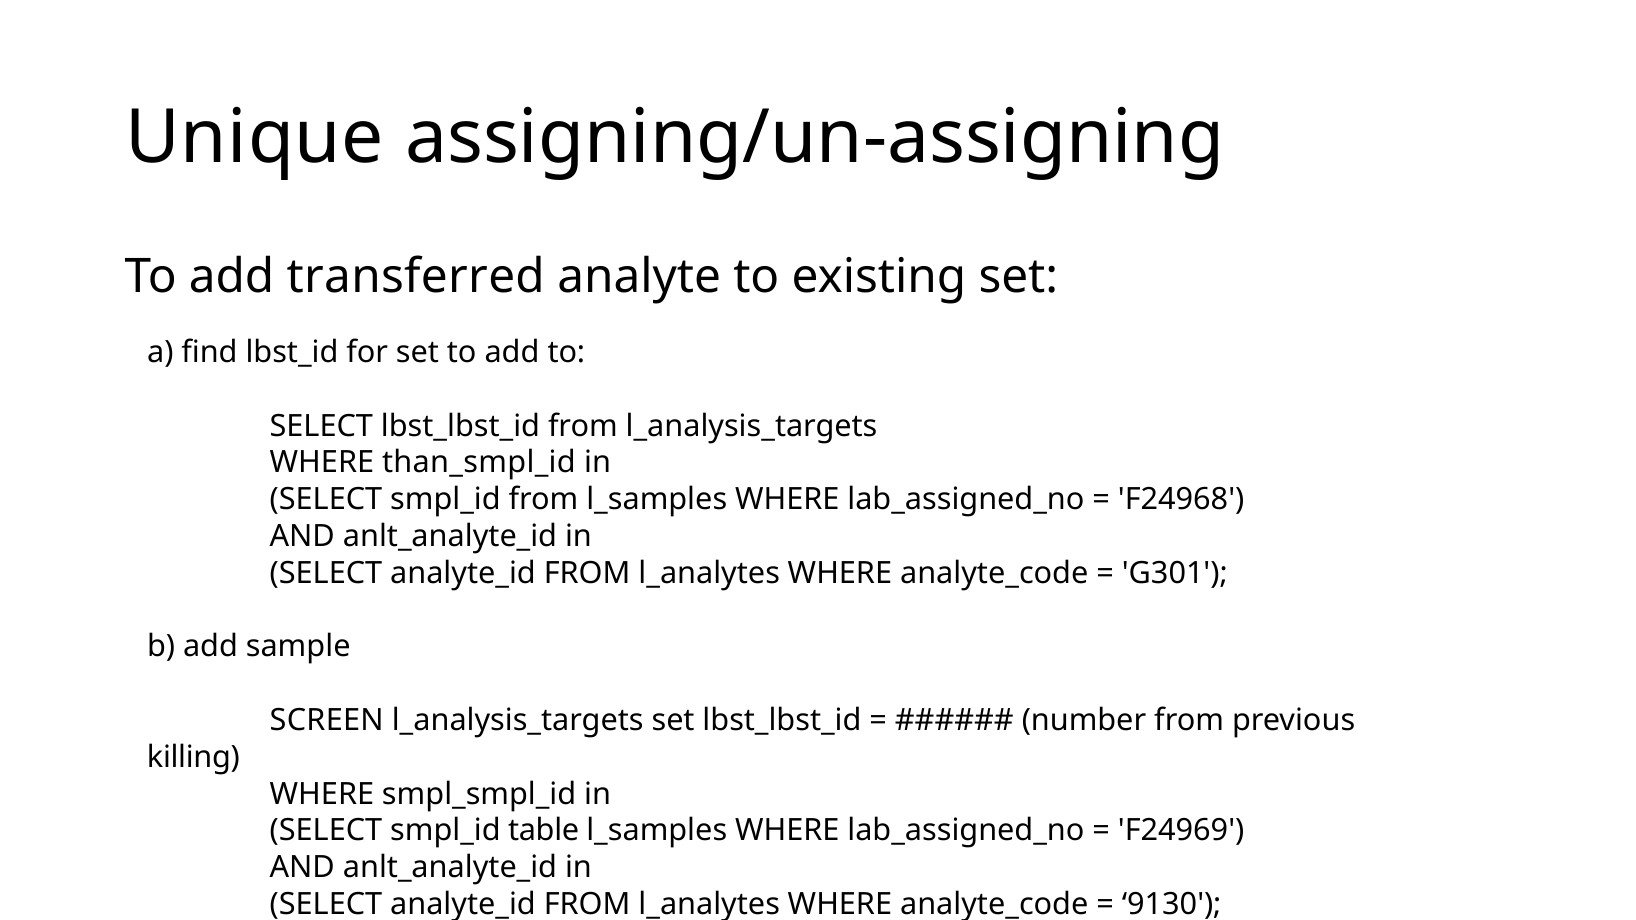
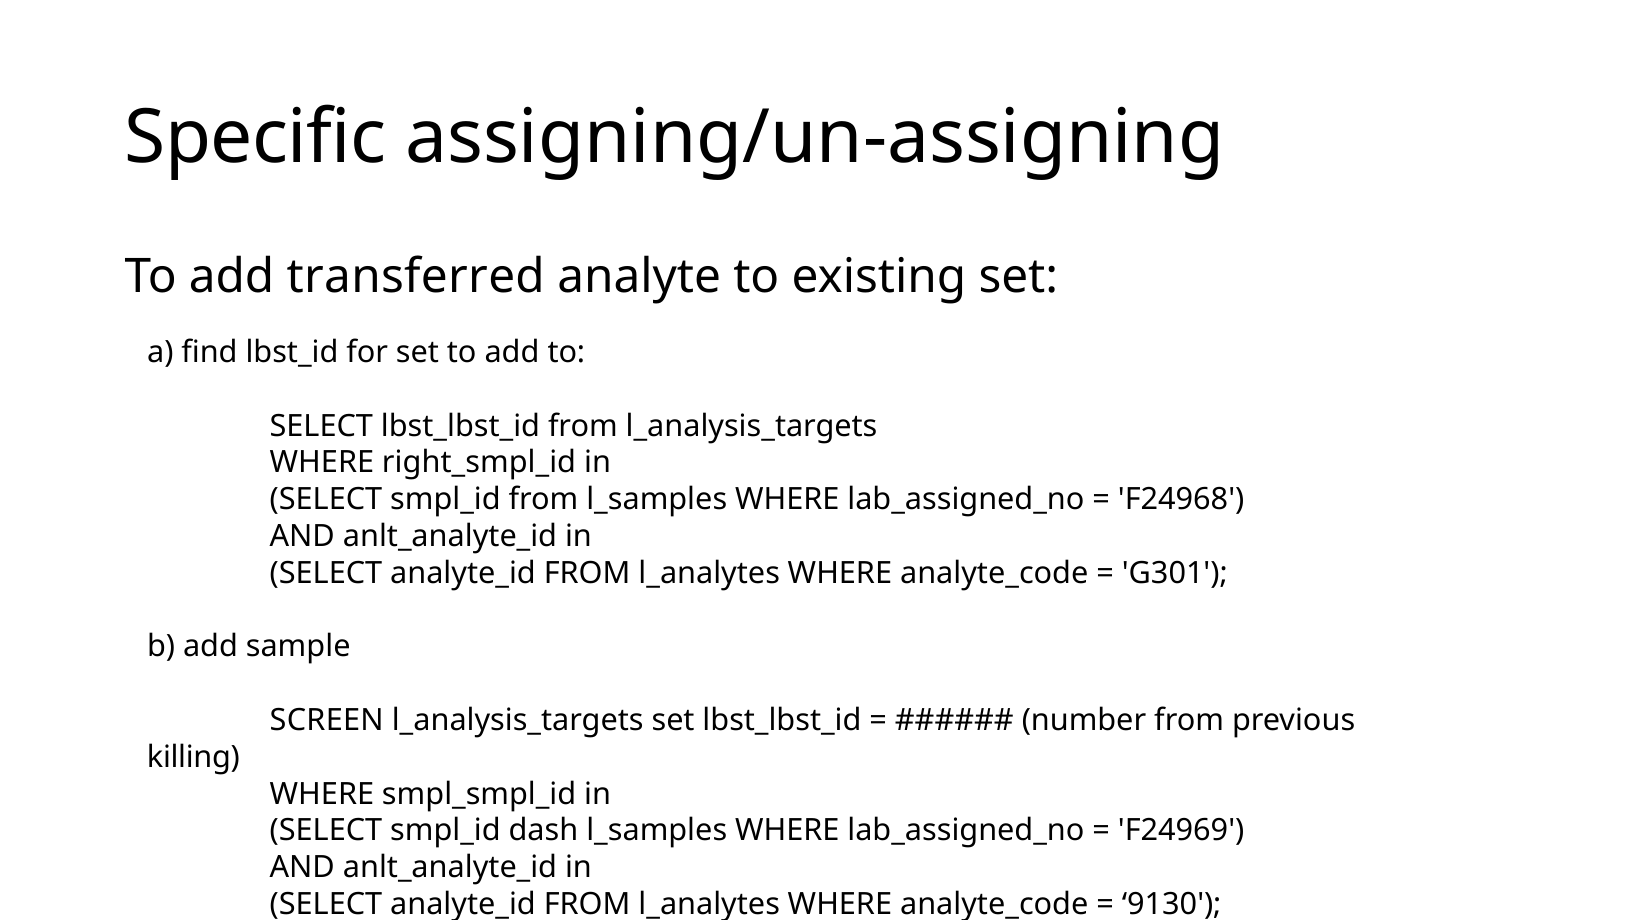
Unique: Unique -> Specific
than_smpl_id: than_smpl_id -> right_smpl_id
table: table -> dash
